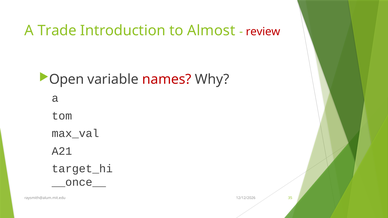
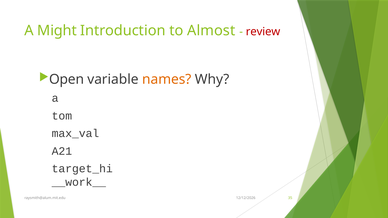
Trade: Trade -> Might
names colour: red -> orange
__once__: __once__ -> __work__
